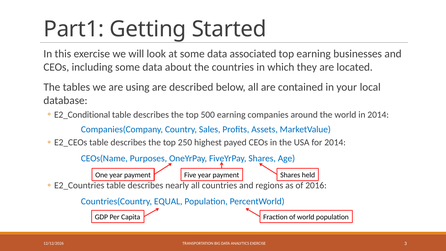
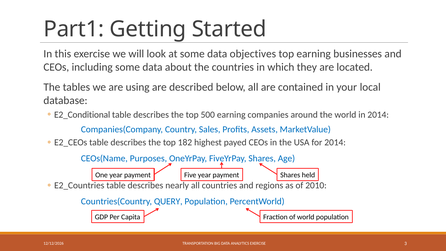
associated: associated -> objectives
250: 250 -> 182
2016: 2016 -> 2010
EQUAL: EQUAL -> QUERY
